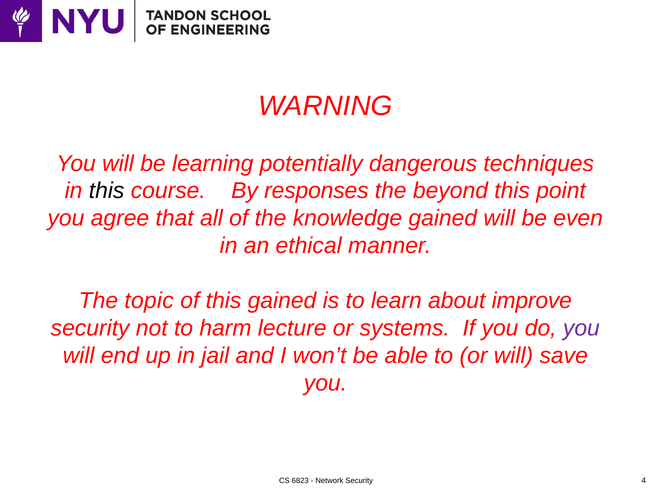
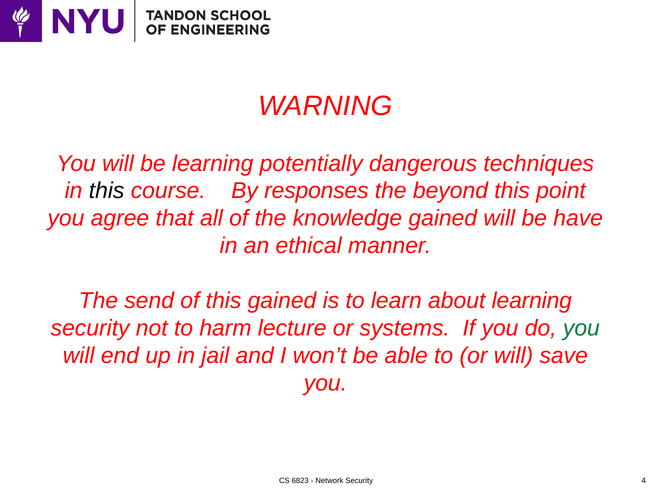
even: even -> have
topic: topic -> send
about improve: improve -> learning
you at (581, 328) colour: purple -> green
